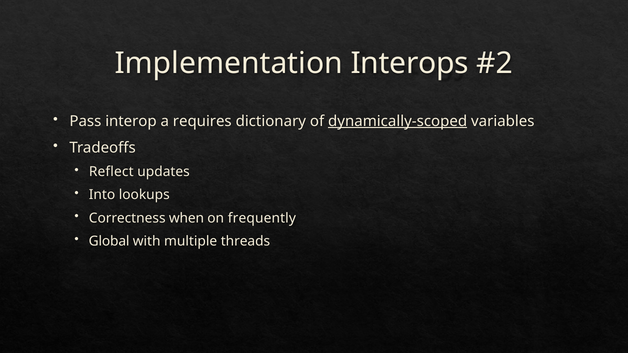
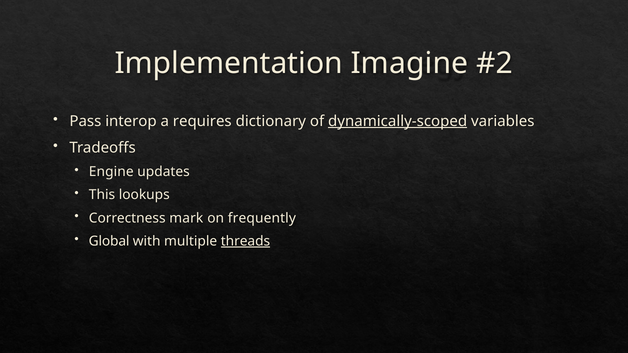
Interops: Interops -> Imagine
Reflect: Reflect -> Engine
Into: Into -> This
when: when -> mark
threads underline: none -> present
